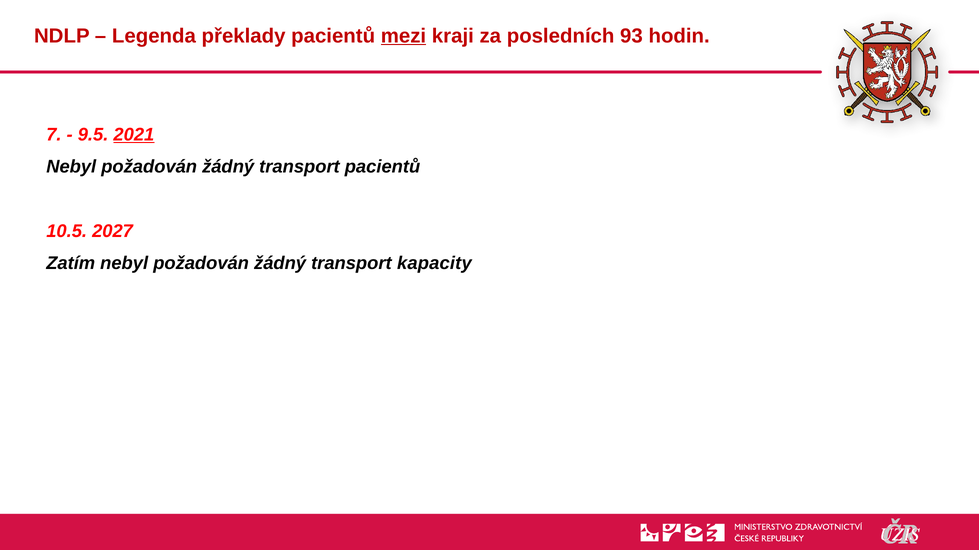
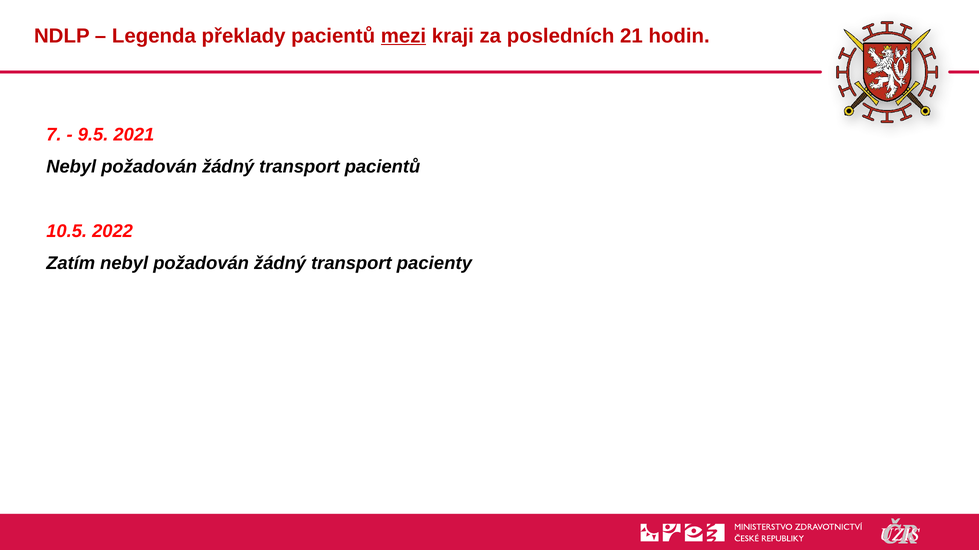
93: 93 -> 21
2021 underline: present -> none
2027: 2027 -> 2022
kapacity: kapacity -> pacienty
